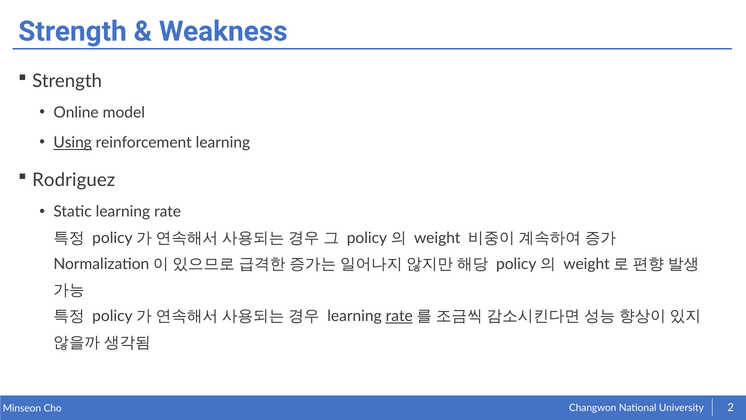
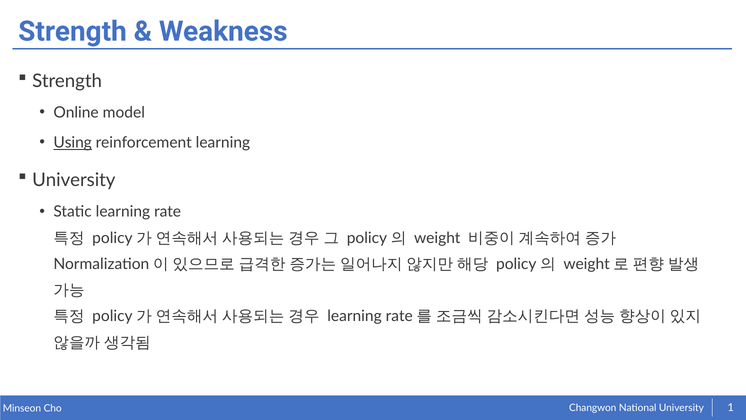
Rodriguez at (74, 180): Rodriguez -> University
rate at (399, 316) underline: present -> none
2: 2 -> 1
